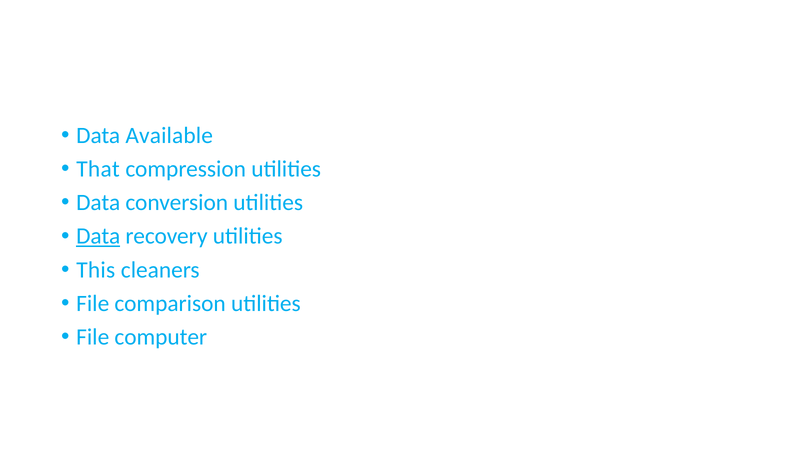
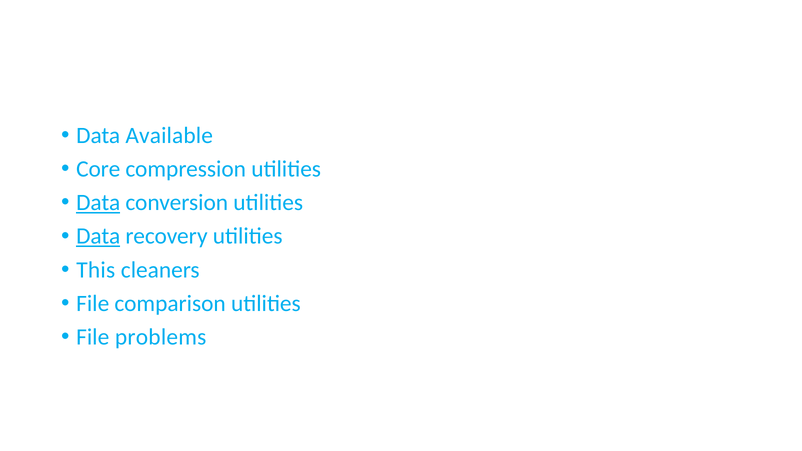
That: That -> Core
Data at (98, 203) underline: none -> present
computer: computer -> problems
